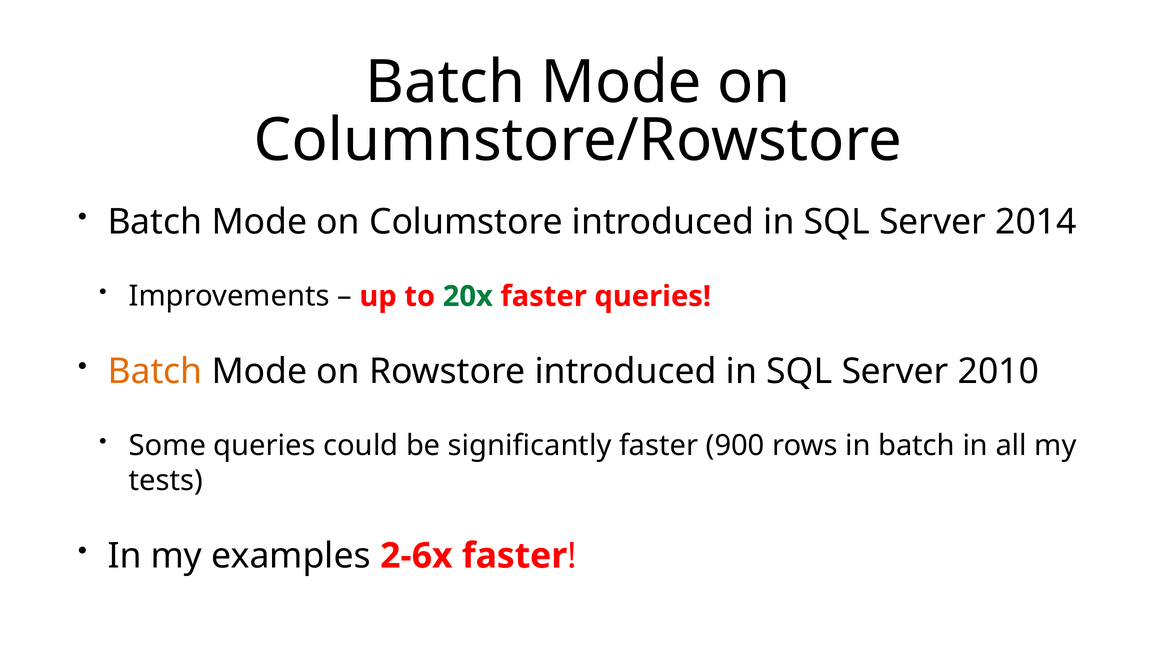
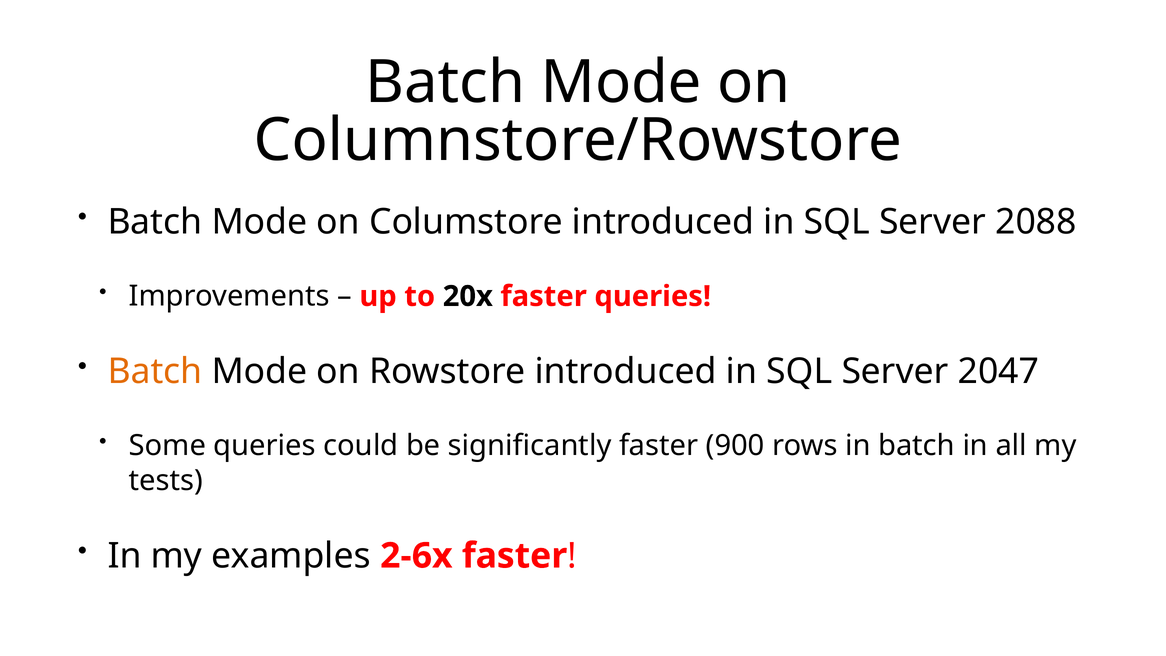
2014: 2014 -> 2088
20x colour: green -> black
2010: 2010 -> 2047
